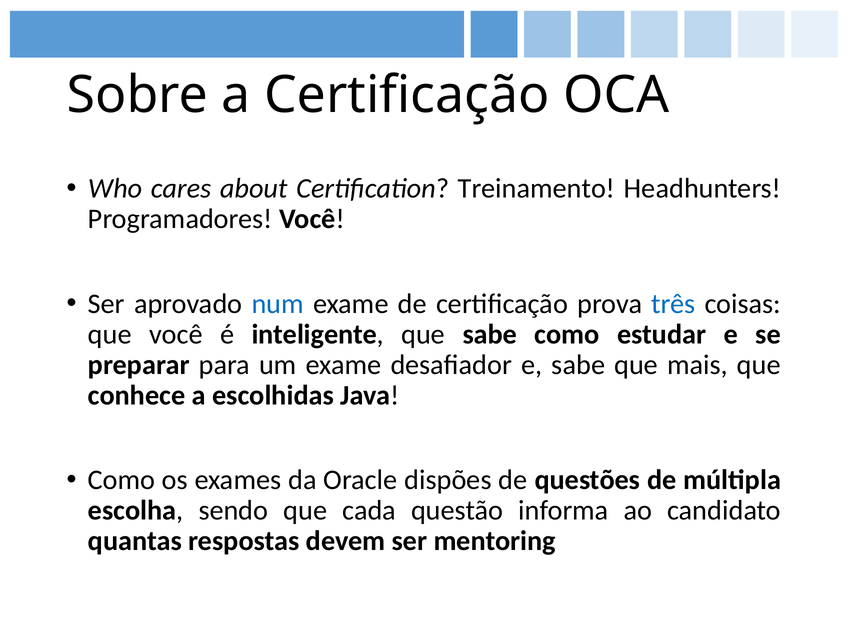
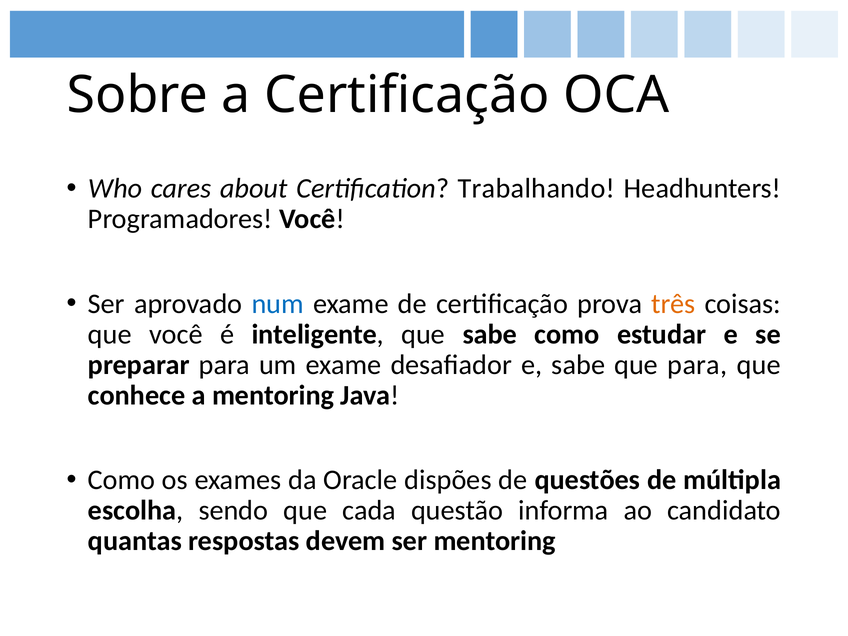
Treinamento: Treinamento -> Trabalhando
três colour: blue -> orange
que mais: mais -> para
a escolhidas: escolhidas -> mentoring
